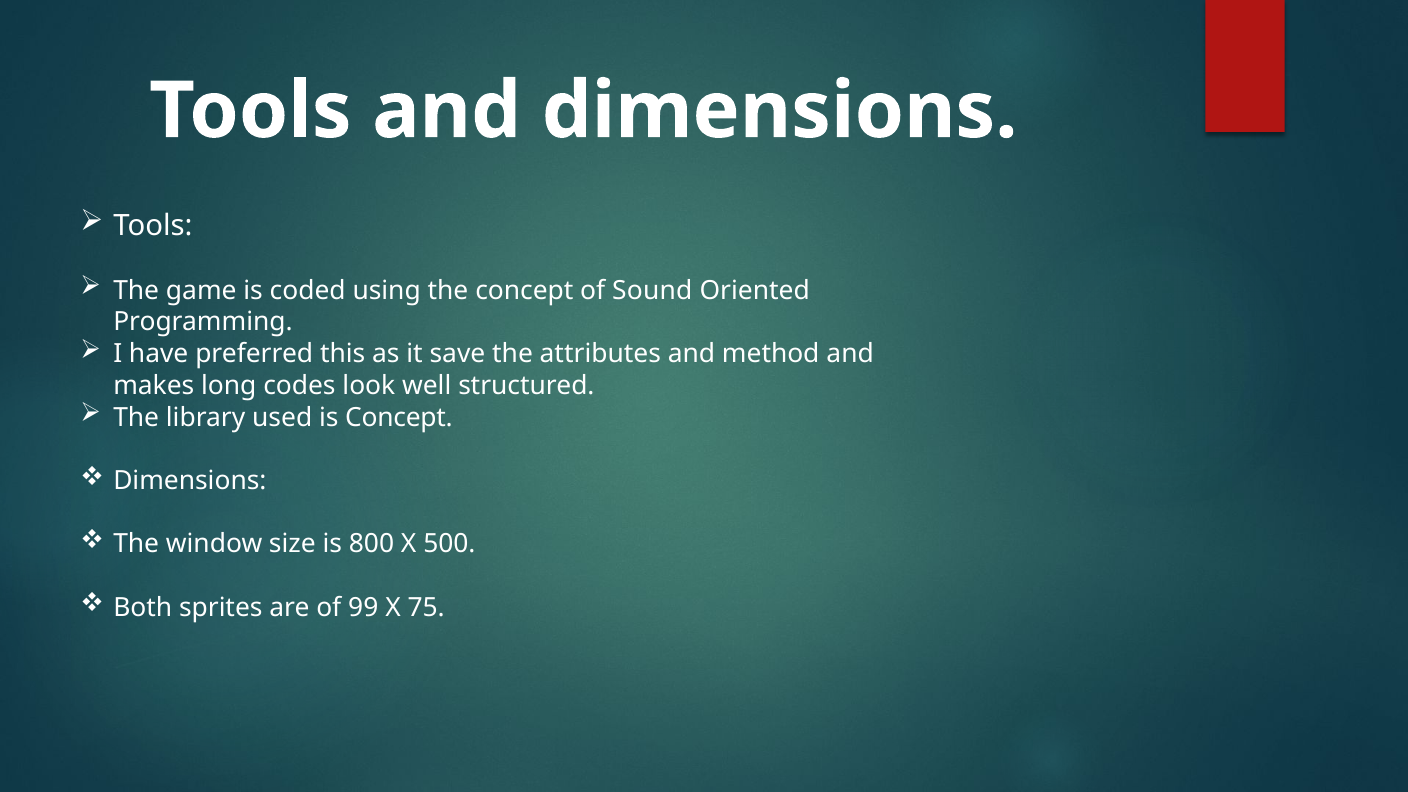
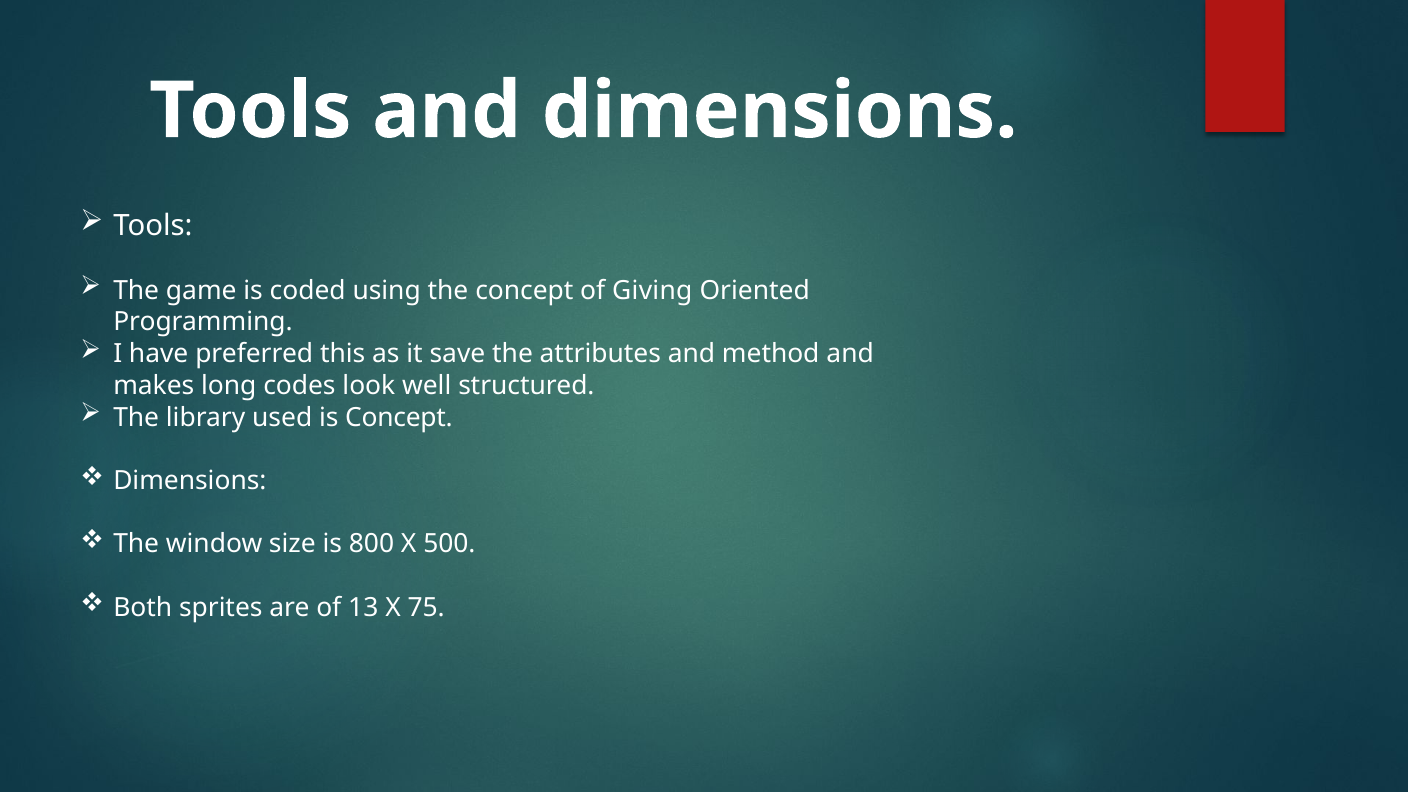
Sound: Sound -> Giving
99: 99 -> 13
